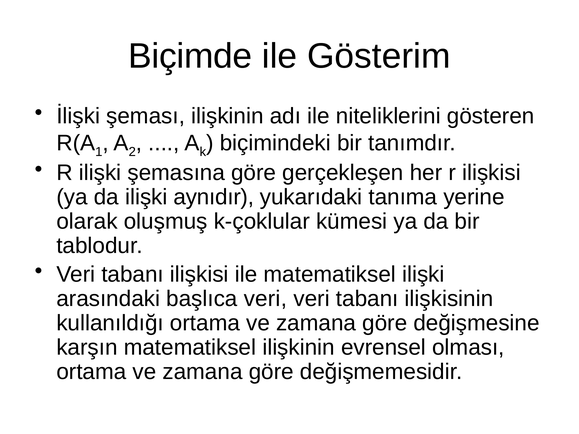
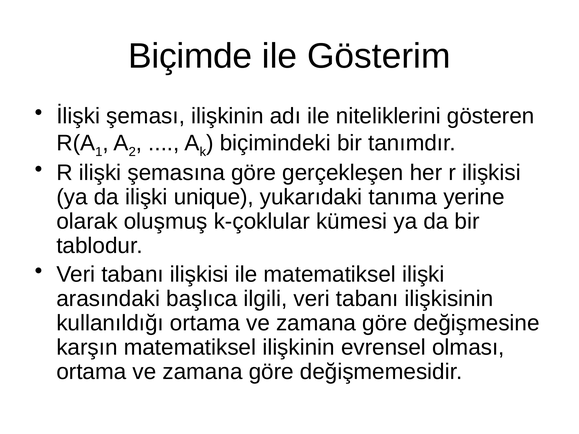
aynıdır: aynıdır -> unique
başlıca veri: veri -> ilgili
